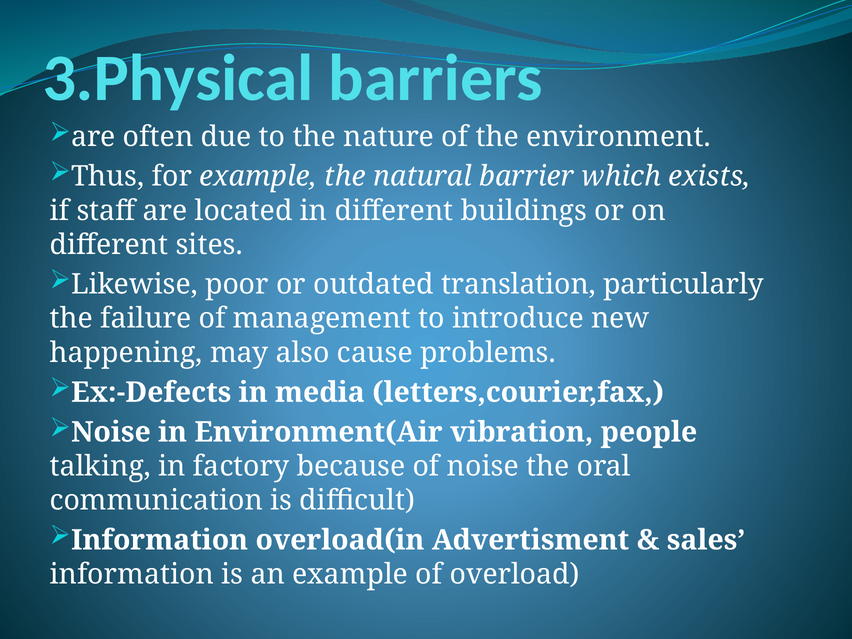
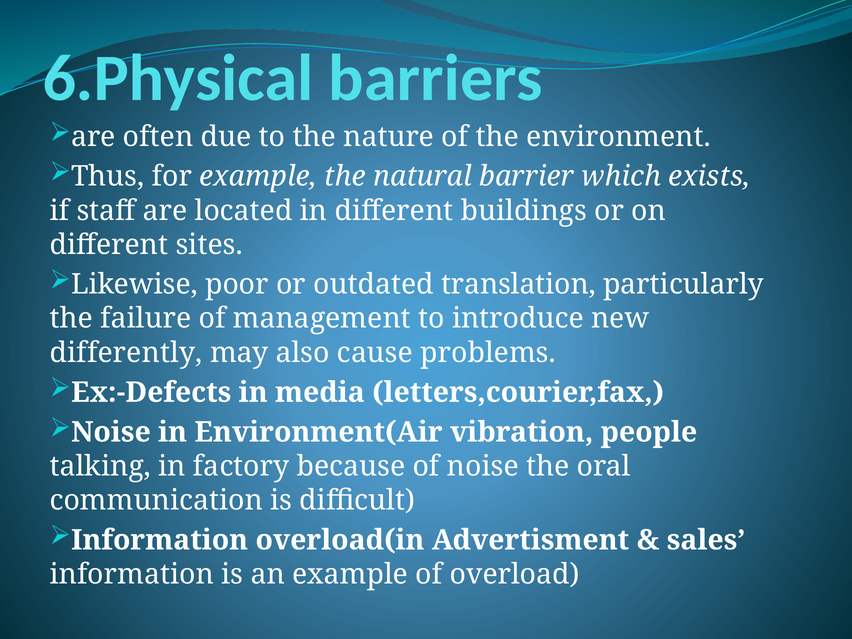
3.Physical: 3.Physical -> 6.Physical
happening: happening -> differently
